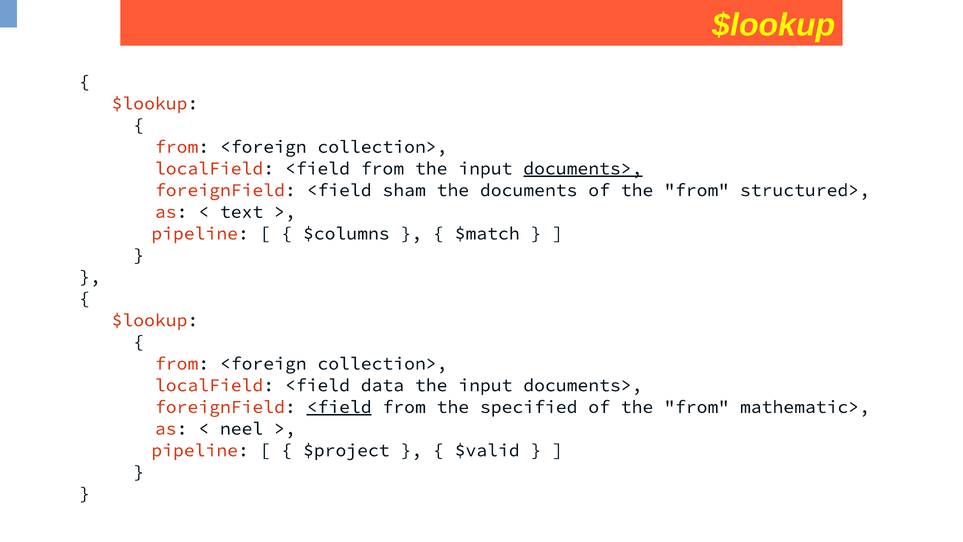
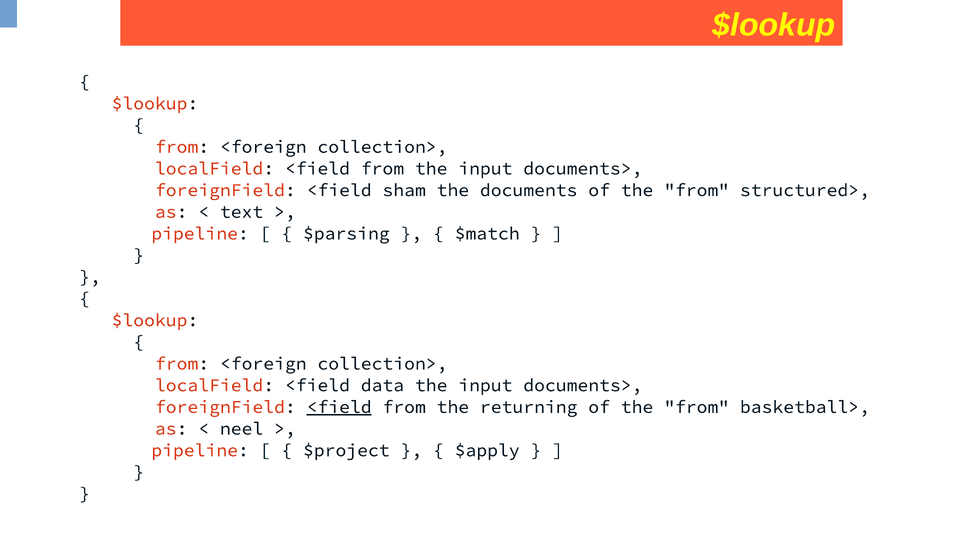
documents> at (583, 168) underline: present -> none
$columns: $columns -> $parsing
specified: specified -> returning
mathematic>: mathematic> -> basketball>
$valid: $valid -> $apply
